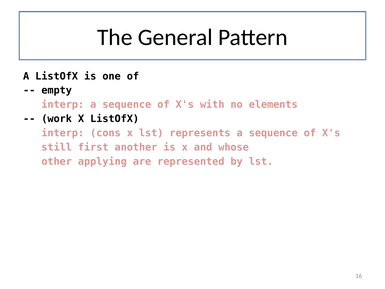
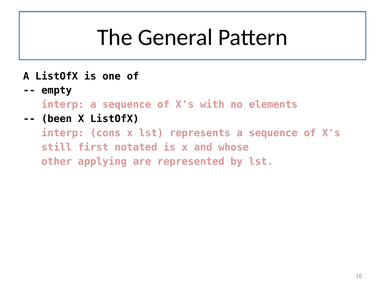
work: work -> been
another: another -> notated
